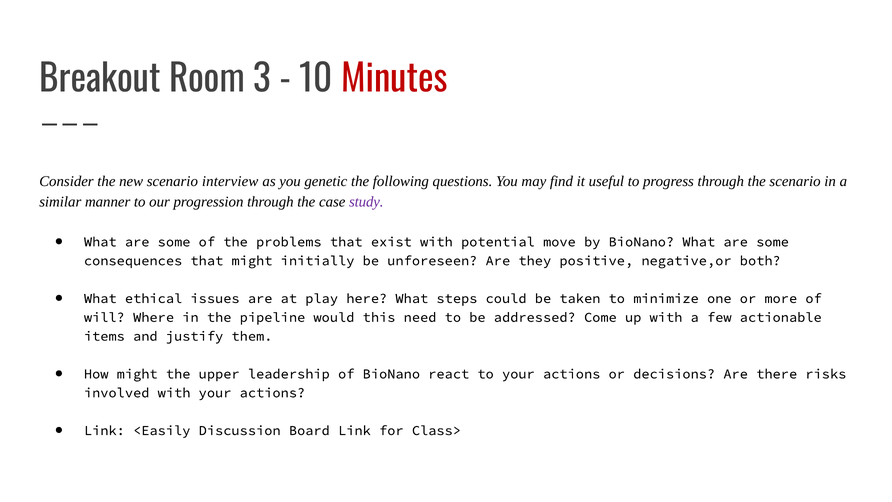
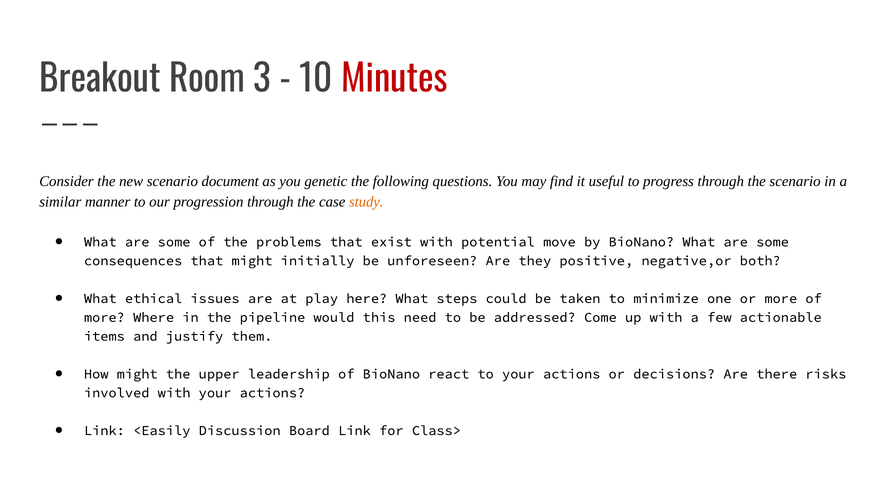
interview: interview -> document
study colour: purple -> orange
will at (104, 317): will -> more
